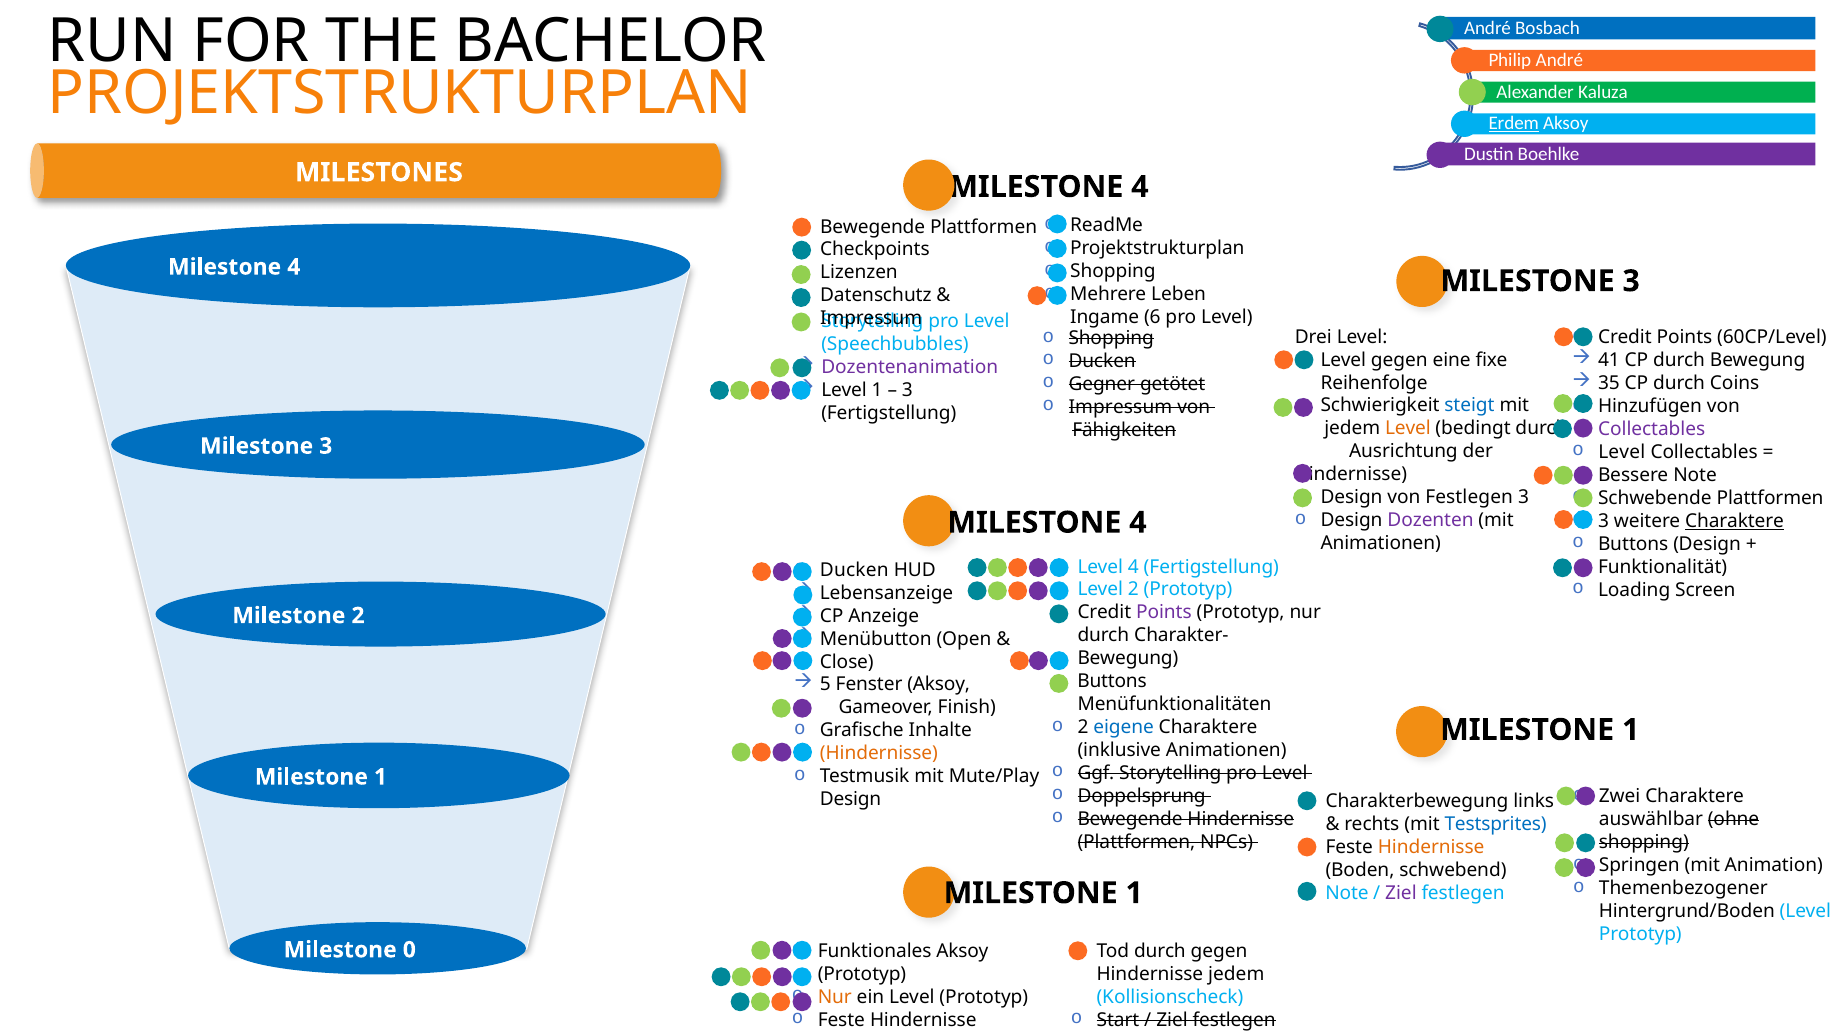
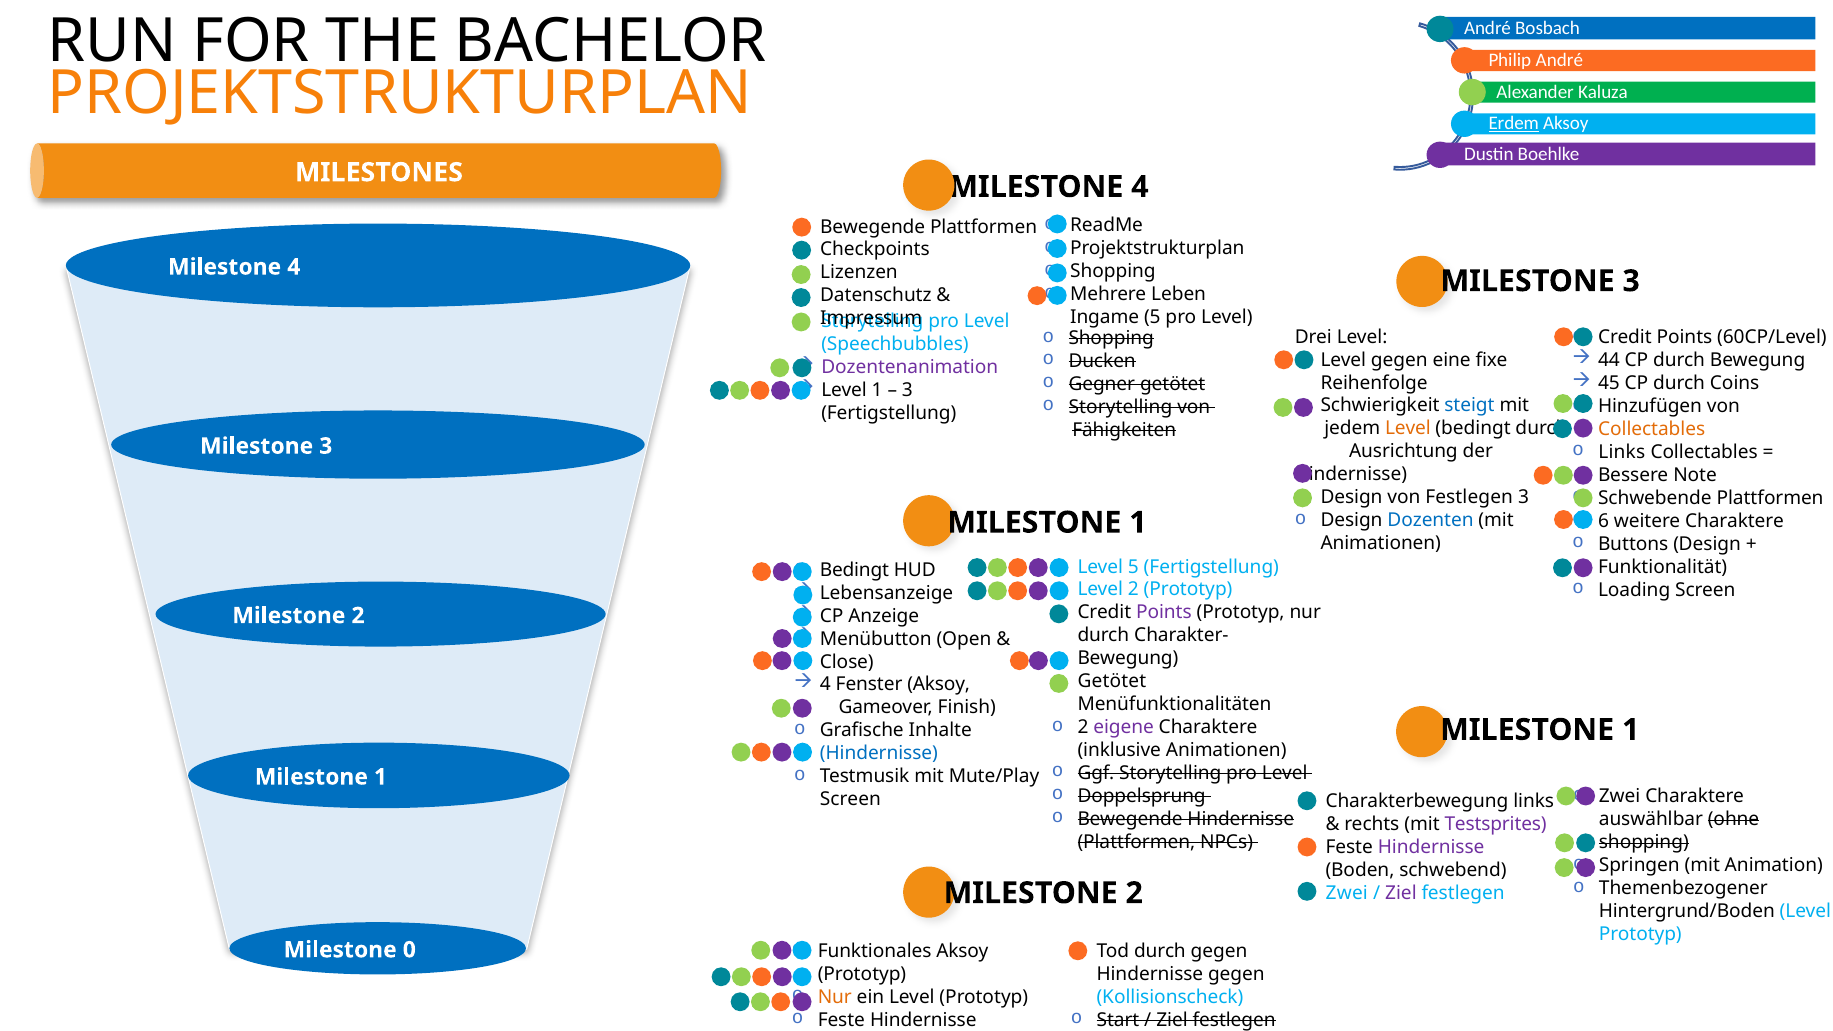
Ingame 6: 6 -> 5
41: 41 -> 44
35: 35 -> 45
Impressum at (1120, 407): Impressum -> Storytelling
Collectables at (1652, 429) colour: purple -> orange
Level at (1622, 452): Level -> Links
Dozenten colour: purple -> blue
3 at (1604, 521): 3 -> 6
Charaktere at (1735, 521) underline: present -> none
4 at (1138, 523): 4 -> 1
Level 4: 4 -> 5
Ducken at (854, 570): Ducken -> Bedingt
Buttons at (1112, 681): Buttons -> Getötet
5 at (825, 685): 5 -> 4
eigene colour: blue -> purple
Hindernisse at (879, 754) colour: orange -> blue
Design at (850, 799): Design -> Screen
Testsprites colour: blue -> purple
Hindernisse at (1431, 847) colour: orange -> purple
Note at (1347, 893): Note -> Zwei
1 at (1134, 893): 1 -> 2
Hindernisse jedem: jedem -> gegen
